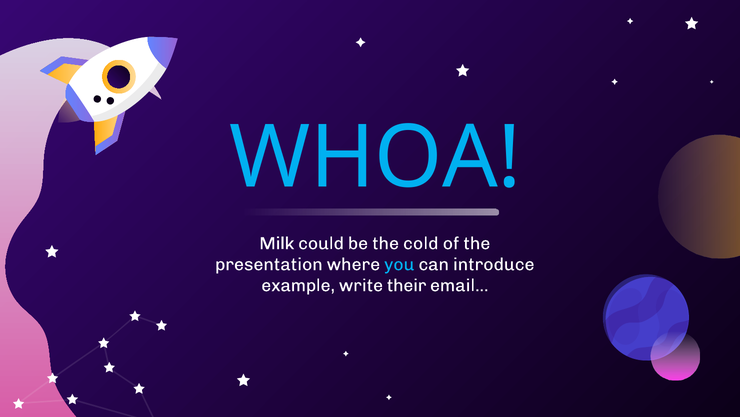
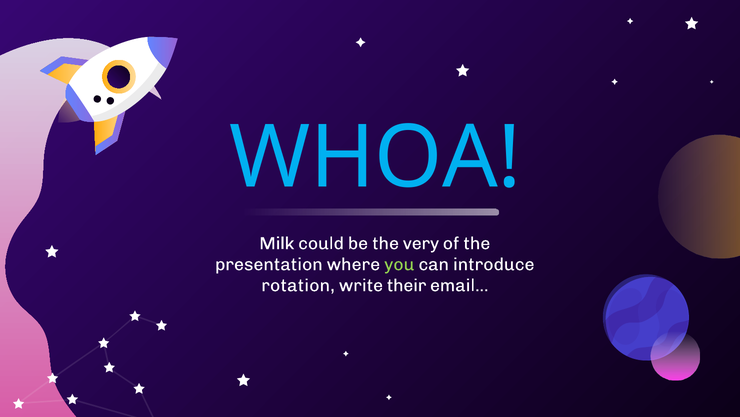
cold: cold -> very
you colour: light blue -> light green
example: example -> rotation
